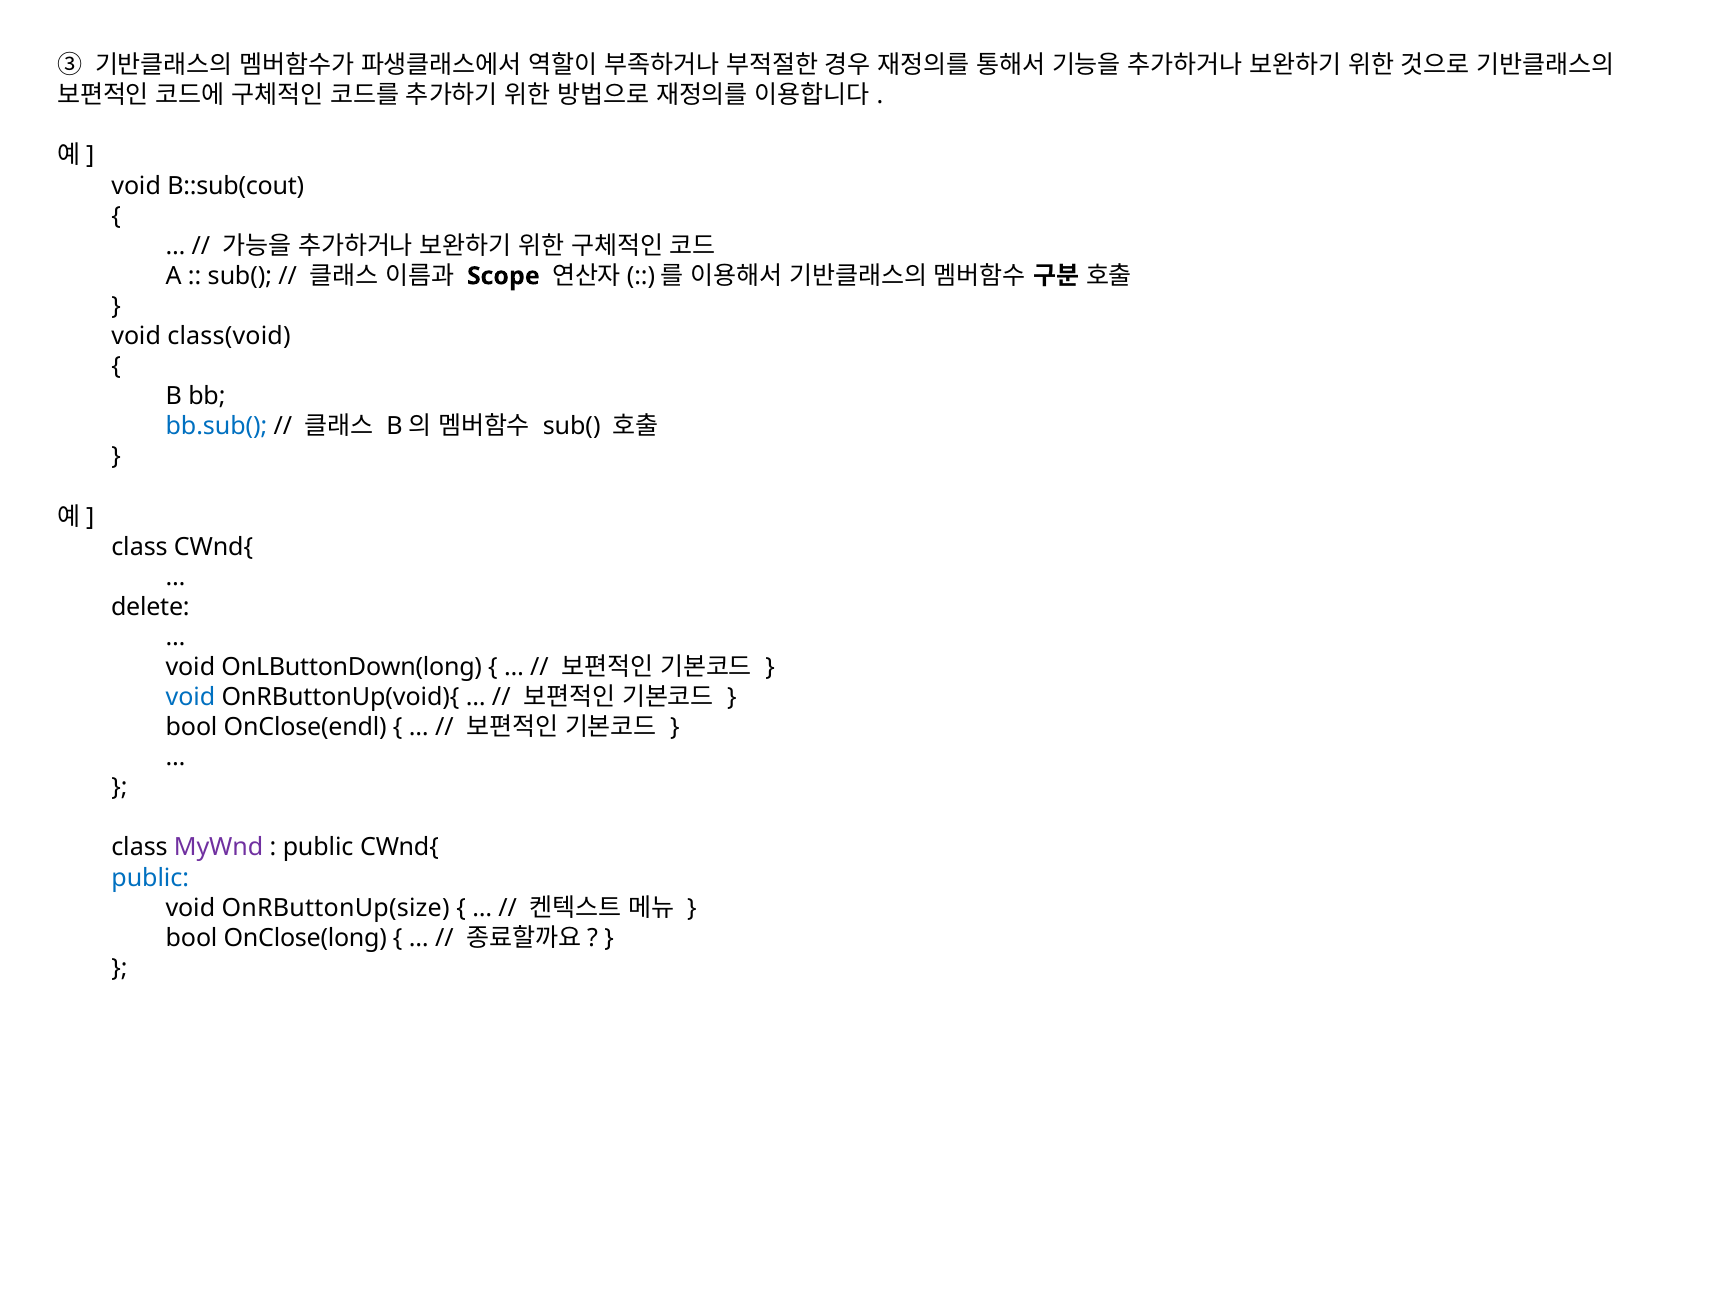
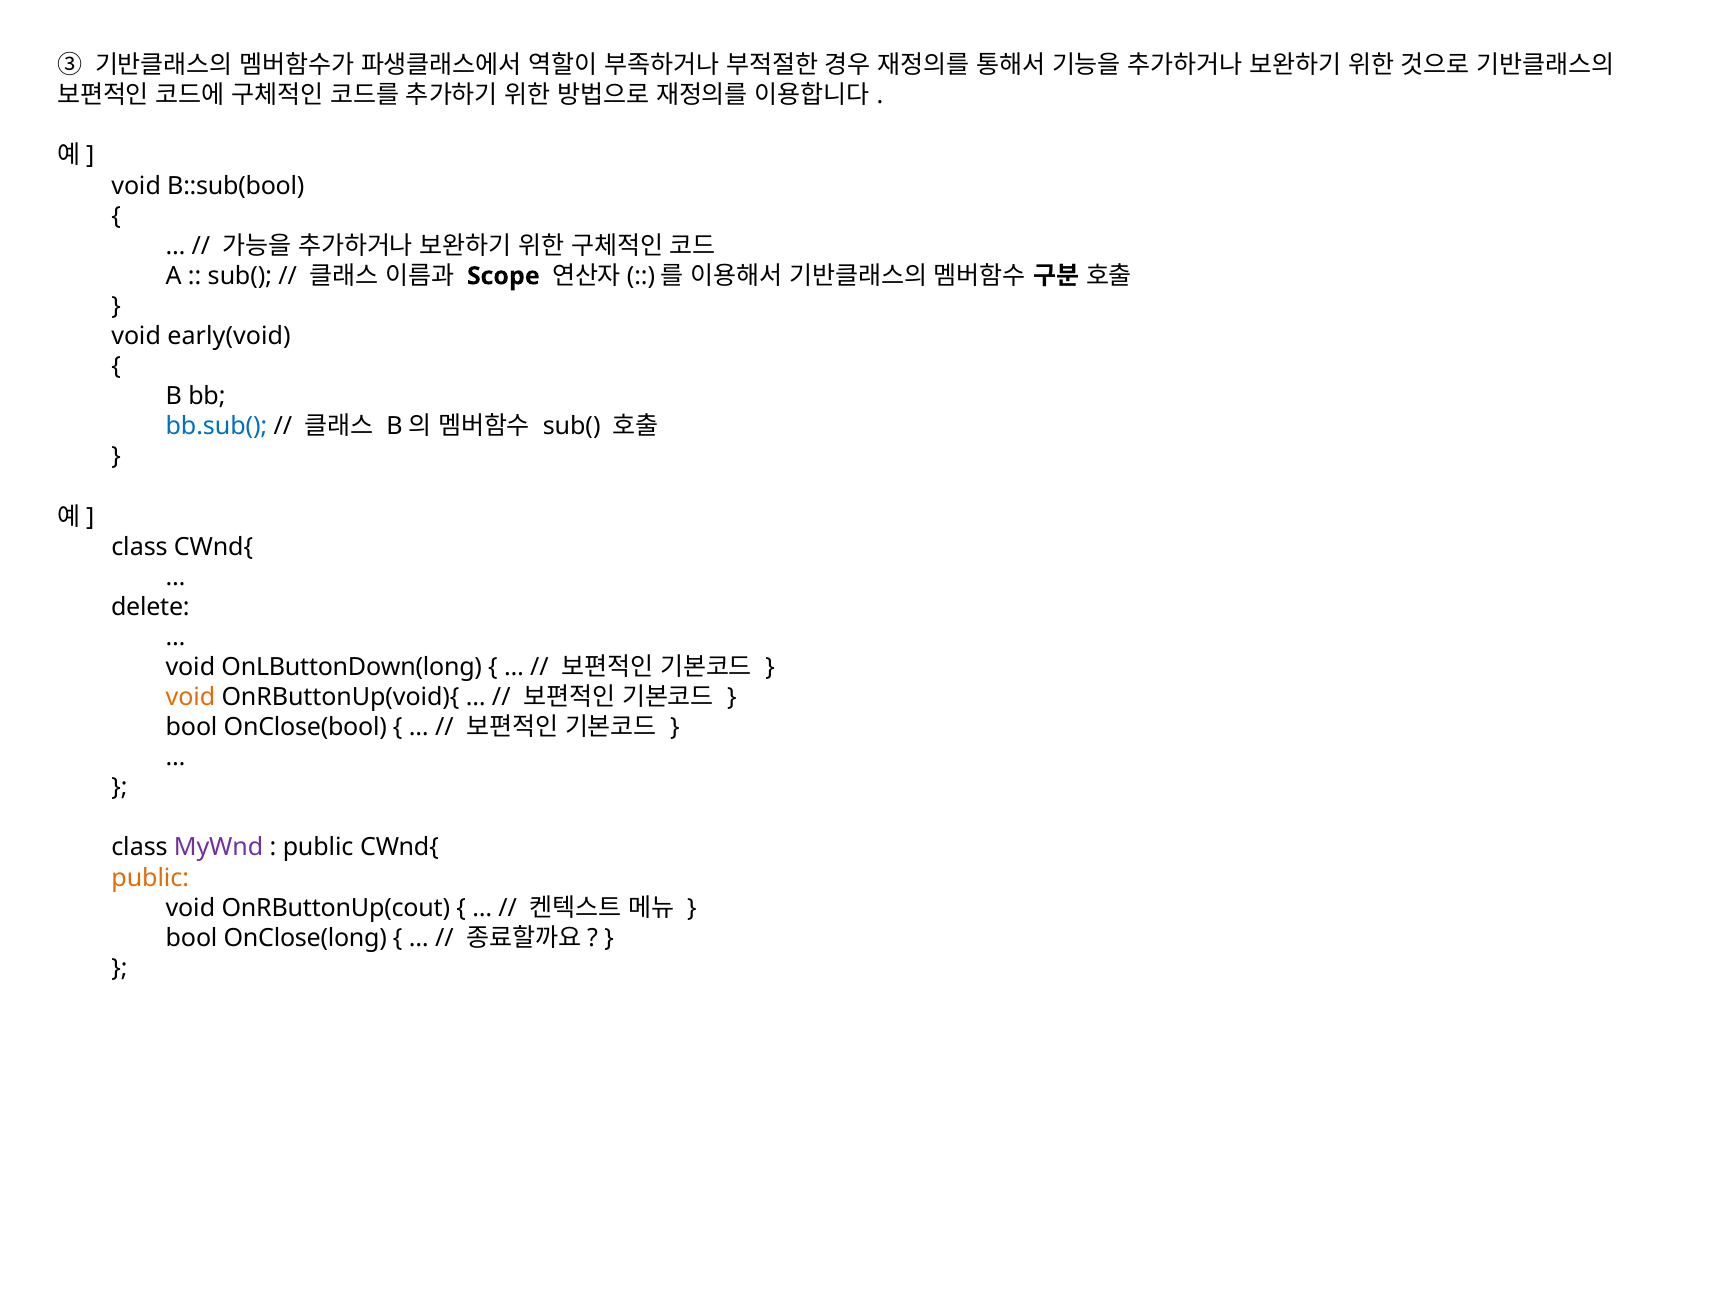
B::sub(cout: B::sub(cout -> B::sub(bool
class(void: class(void -> early(void
void at (190, 697) colour: blue -> orange
OnClose(endl: OnClose(endl -> OnClose(bool
public at (150, 878) colour: blue -> orange
OnRButtonUp(size: OnRButtonUp(size -> OnRButtonUp(cout
